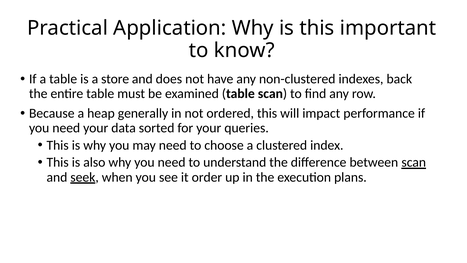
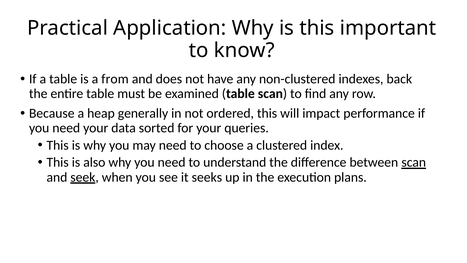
store: store -> from
order: order -> seeks
